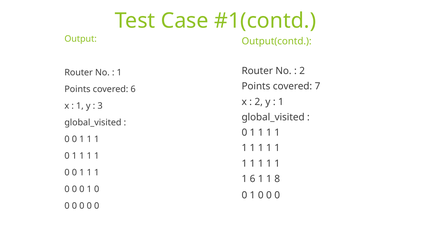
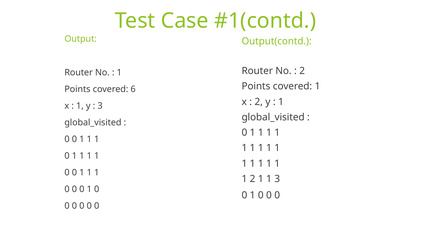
covered 7: 7 -> 1
1 6: 6 -> 2
1 8: 8 -> 3
